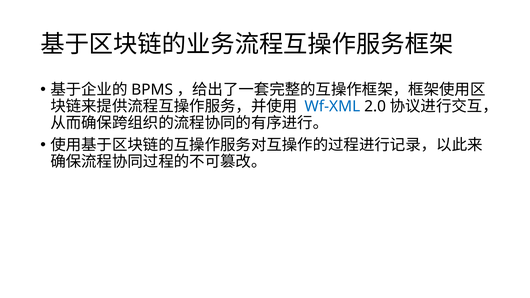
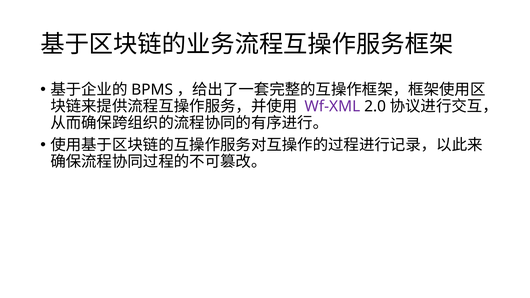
Wf-XML colour: blue -> purple
